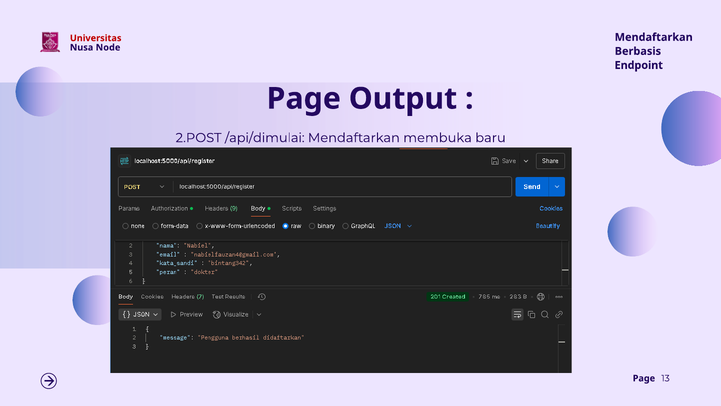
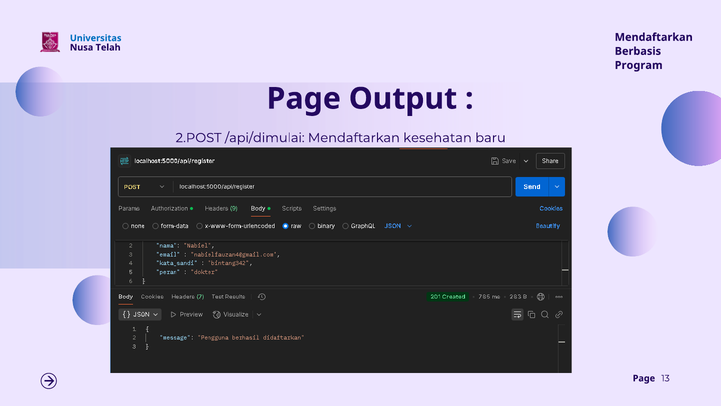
Universitas colour: red -> blue
Node: Node -> Telah
Endpoint: Endpoint -> Program
membuka: membuka -> kesehatan
